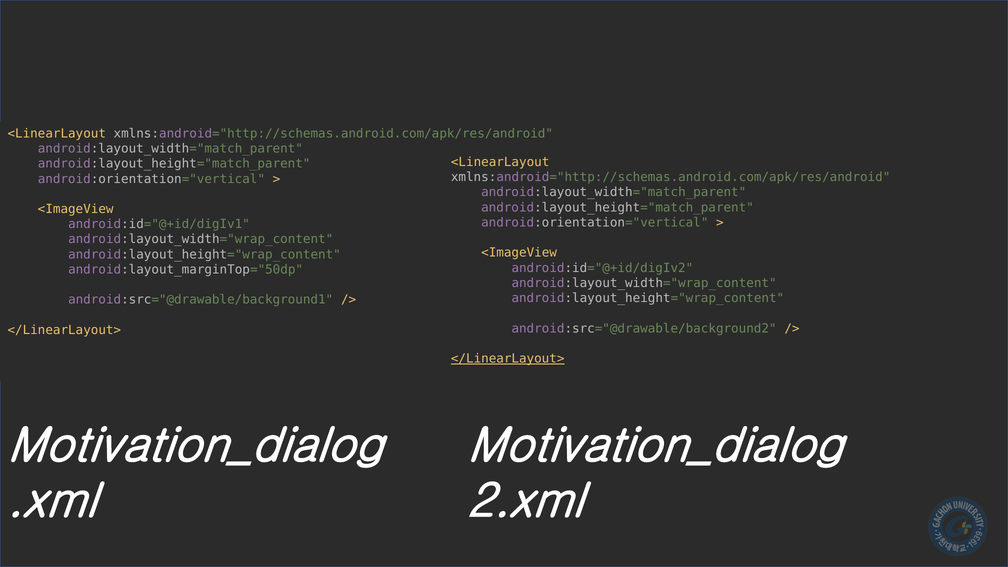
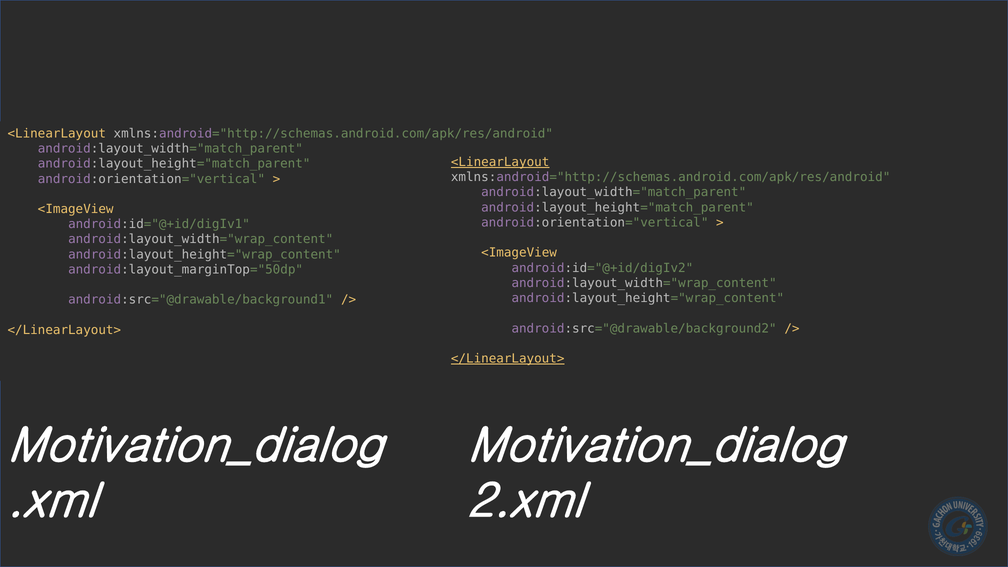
<LinearLayout at (500, 162) underline: none -> present
